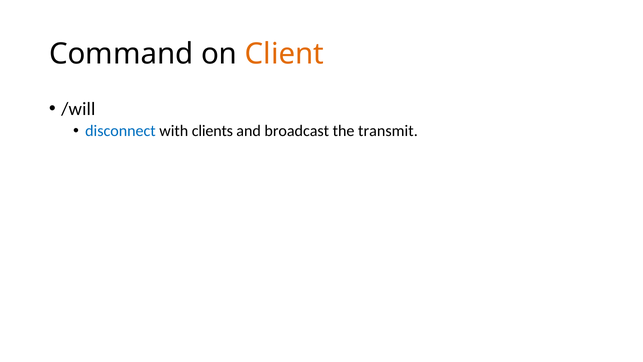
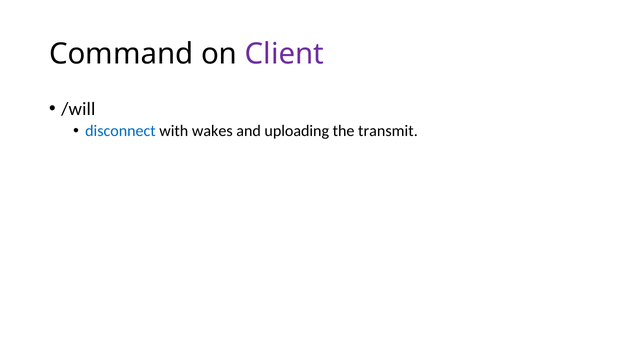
Client colour: orange -> purple
clients: clients -> wakes
broadcast: broadcast -> uploading
